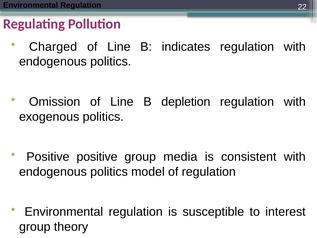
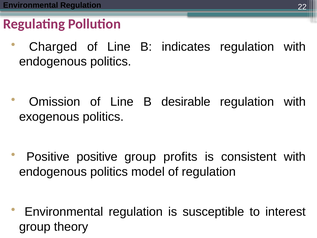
depletion: depletion -> desirable
media: media -> profits
